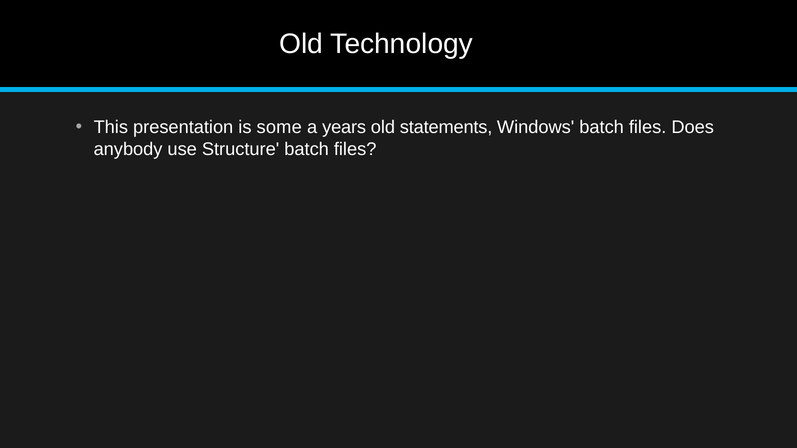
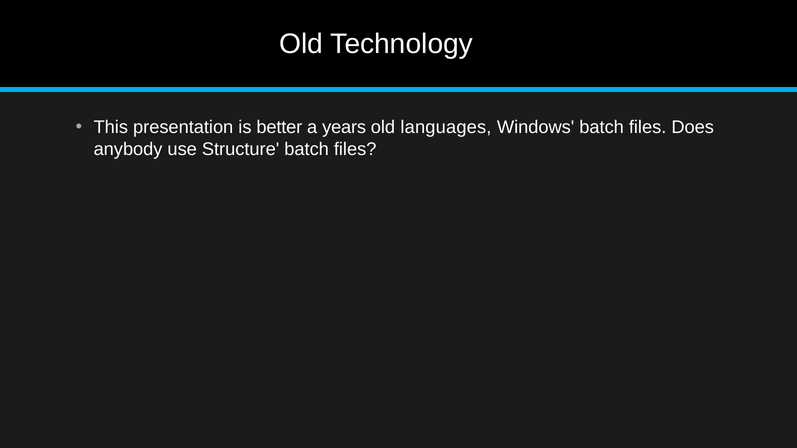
some: some -> better
statements: statements -> languages
